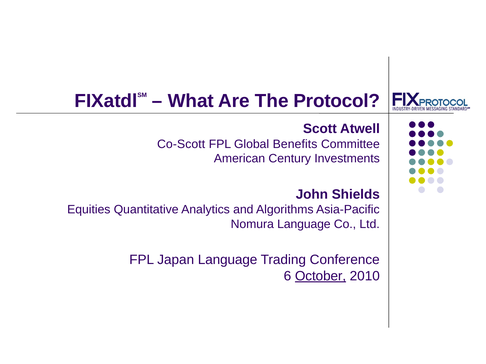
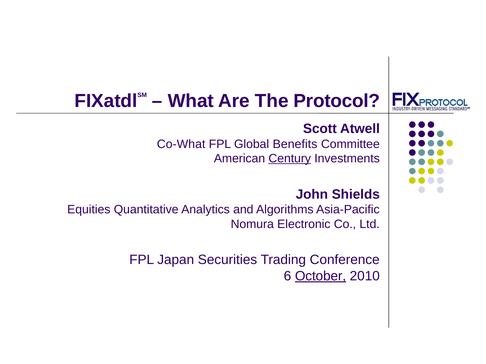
Co-Scott: Co-Scott -> Co-What
Century underline: none -> present
Nomura Language: Language -> Electronic
Japan Language: Language -> Securities
